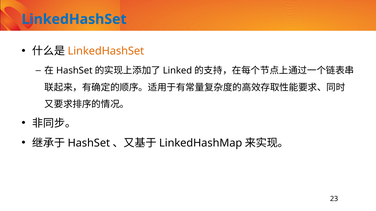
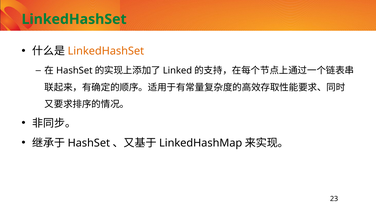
LinkedHashSet at (74, 19) colour: blue -> green
